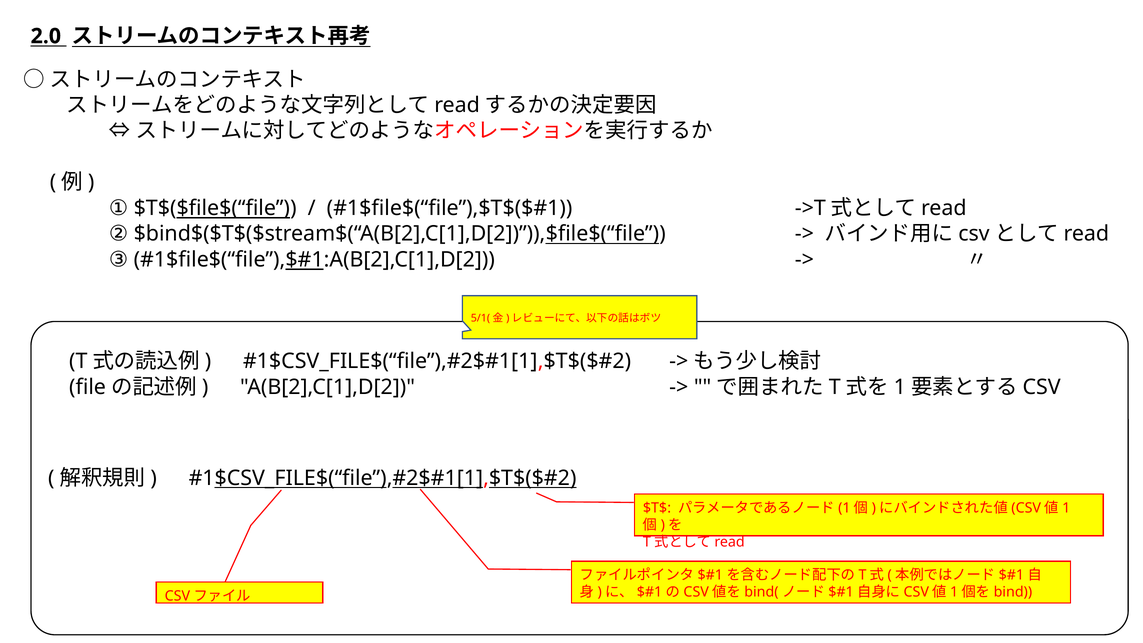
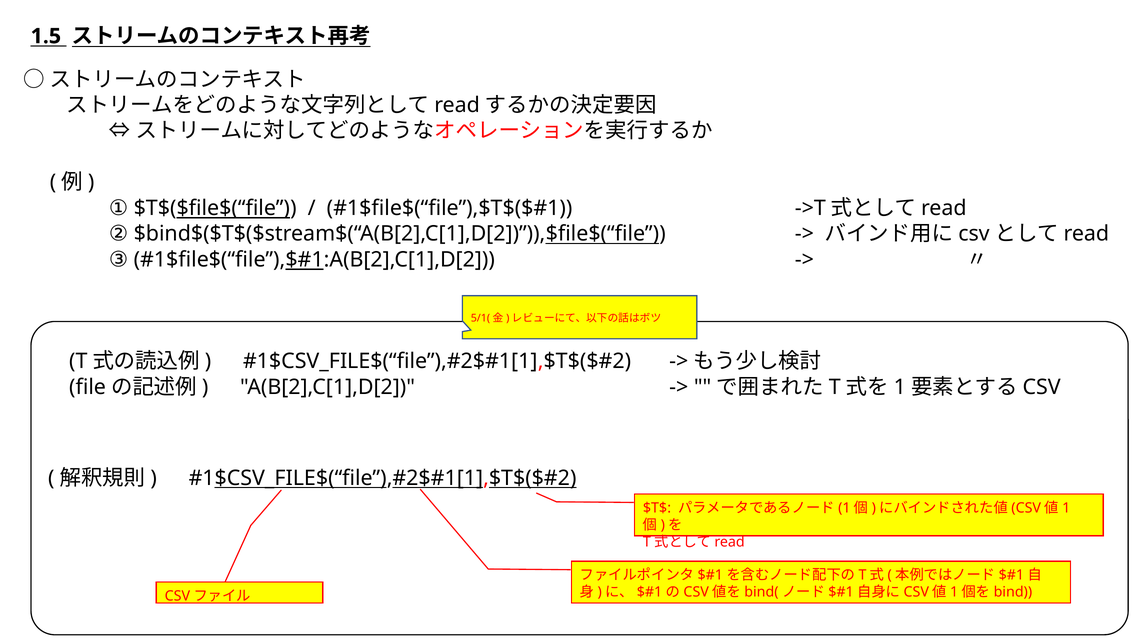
2.0: 2.0 -> 1.5
